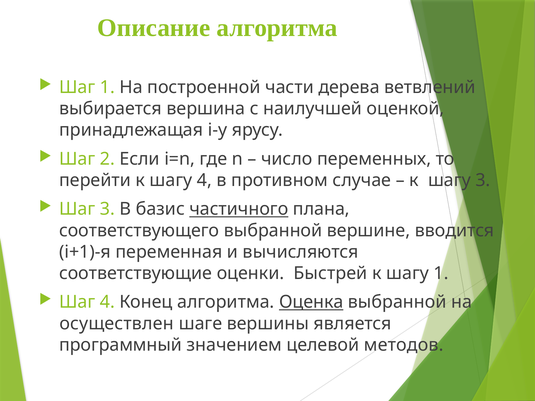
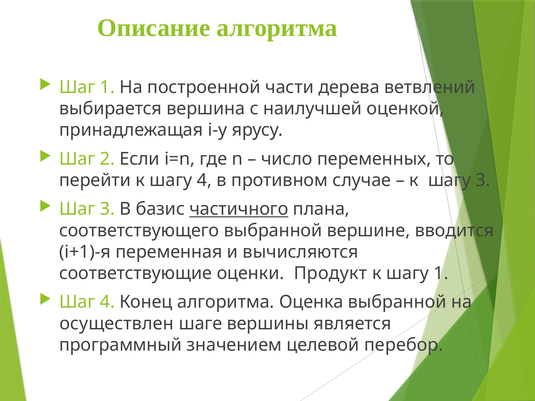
Быстрей: Быстрей -> Продукт
Оценка underline: present -> none
методов: методов -> перебор
